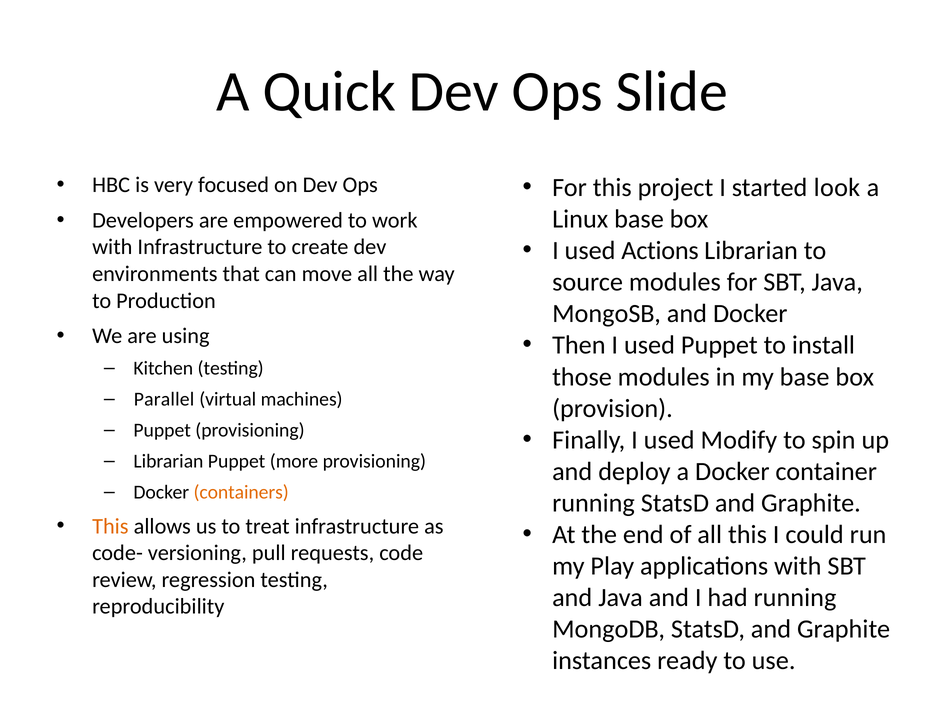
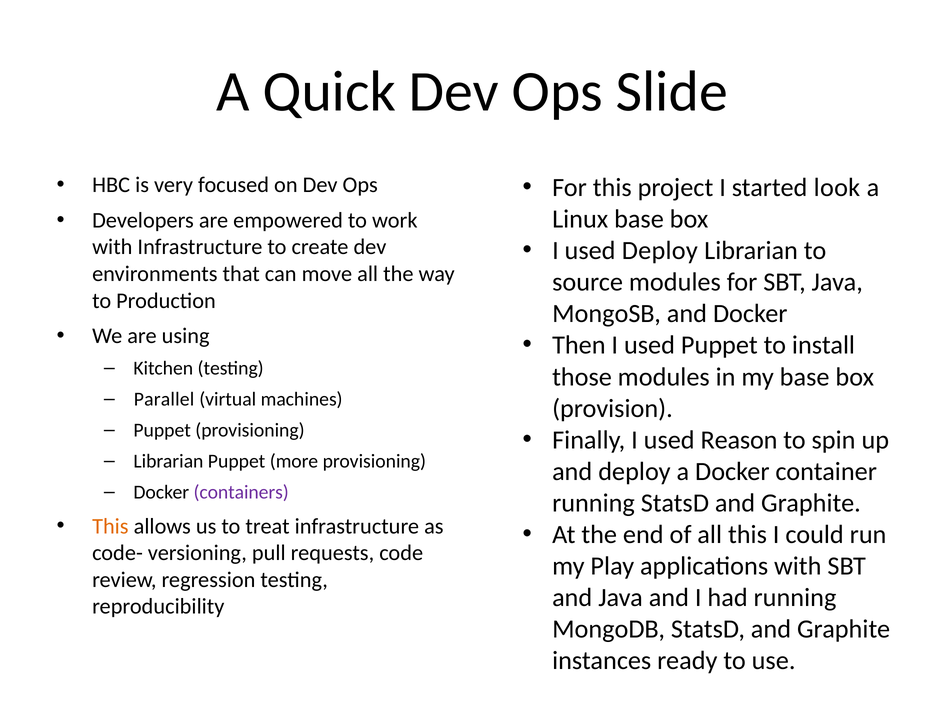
used Actions: Actions -> Deploy
Modify: Modify -> Reason
containers colour: orange -> purple
